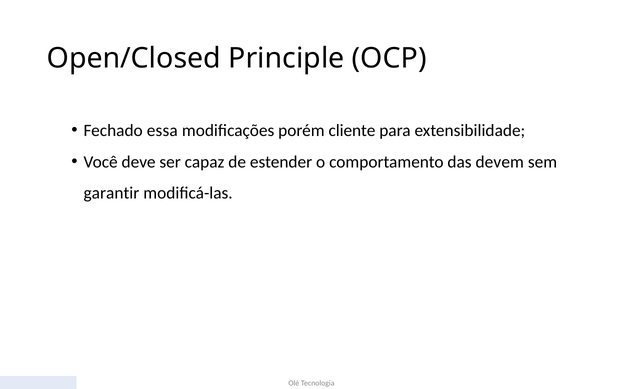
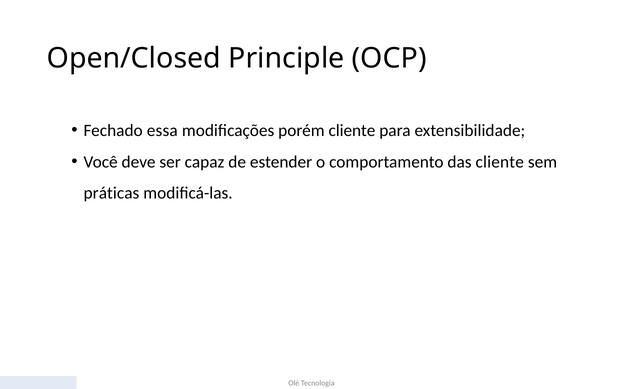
das devem: devem -> cliente
garantir: garantir -> práticas
